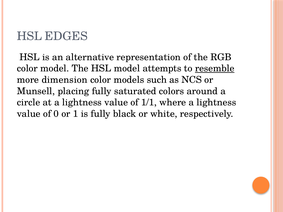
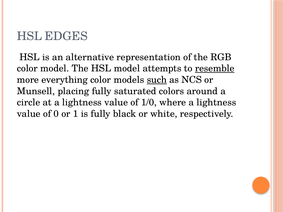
dimension: dimension -> everything
such underline: none -> present
1/1: 1/1 -> 1/0
